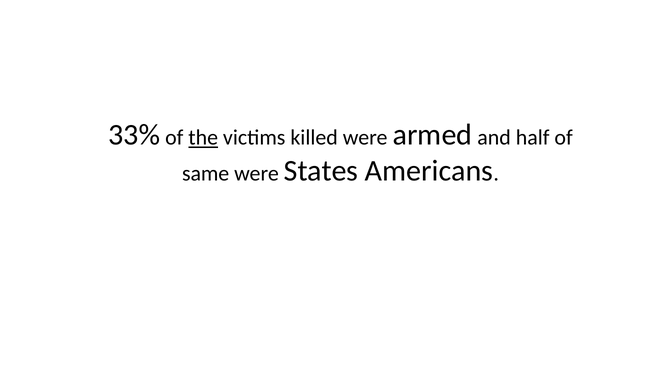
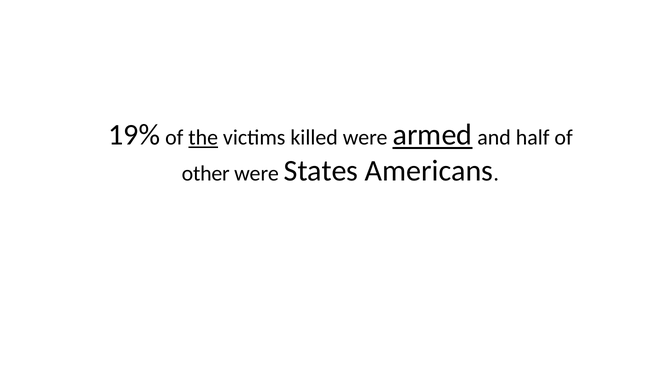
33%: 33% -> 19%
armed underline: none -> present
same: same -> other
